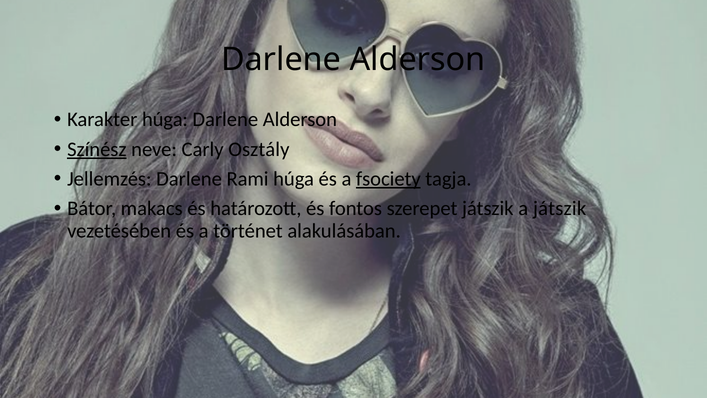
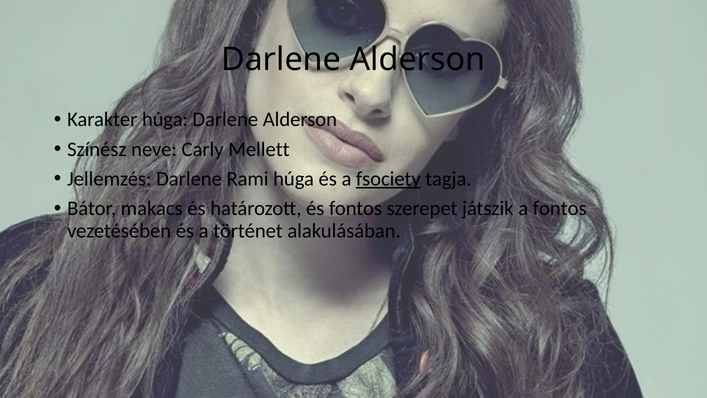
Színész underline: present -> none
Osztály: Osztály -> Mellett
a játszik: játszik -> fontos
